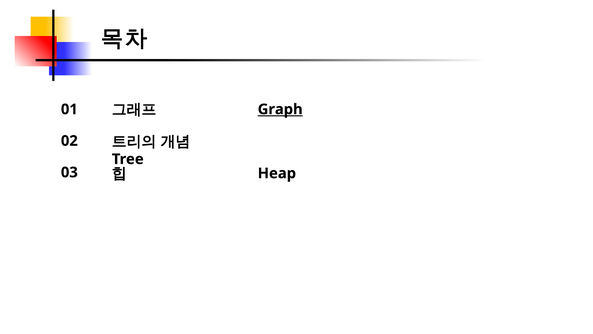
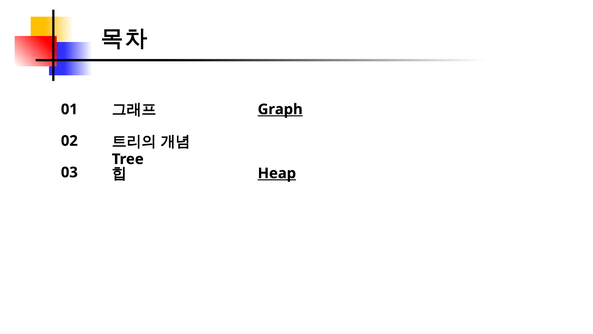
Heap underline: none -> present
